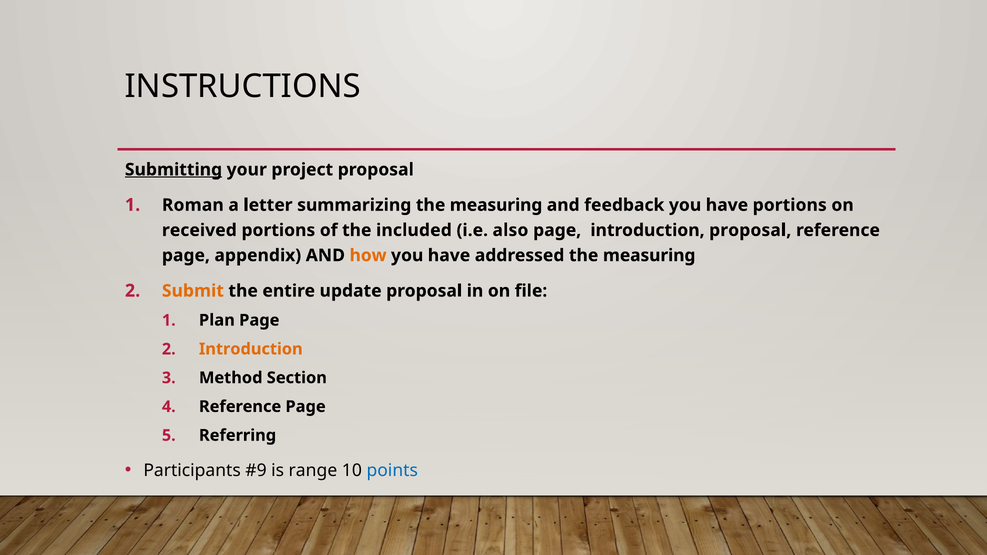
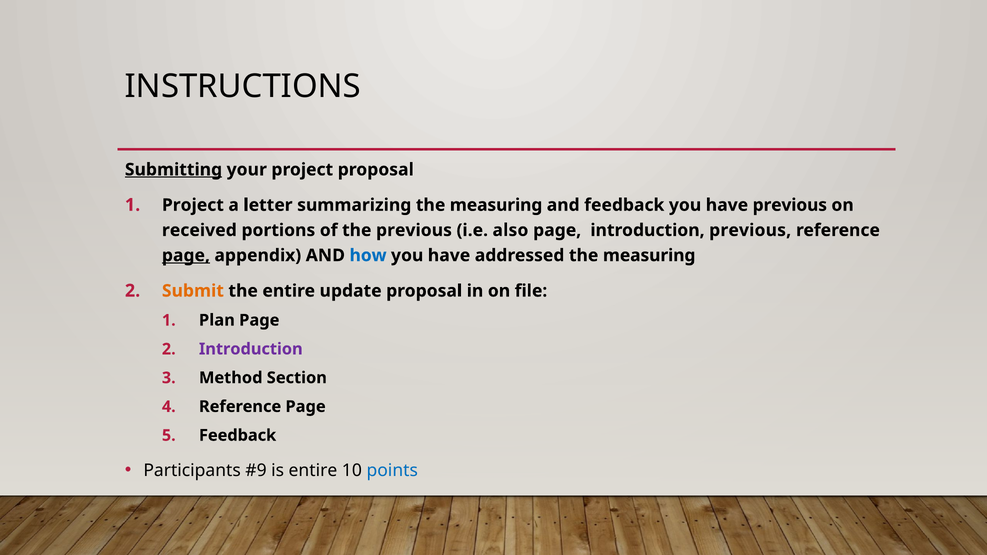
Roman at (193, 205): Roman -> Project
have portions: portions -> previous
the included: included -> previous
introduction proposal: proposal -> previous
page at (186, 256) underline: none -> present
how colour: orange -> blue
Introduction at (251, 349) colour: orange -> purple
Referring at (238, 435): Referring -> Feedback
is range: range -> entire
